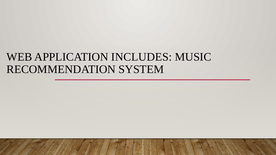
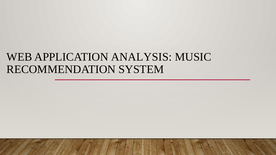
INCLUDES: INCLUDES -> ANALYSIS
